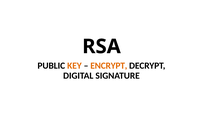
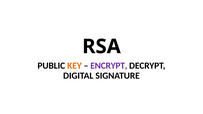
ENCRYPT colour: orange -> purple
